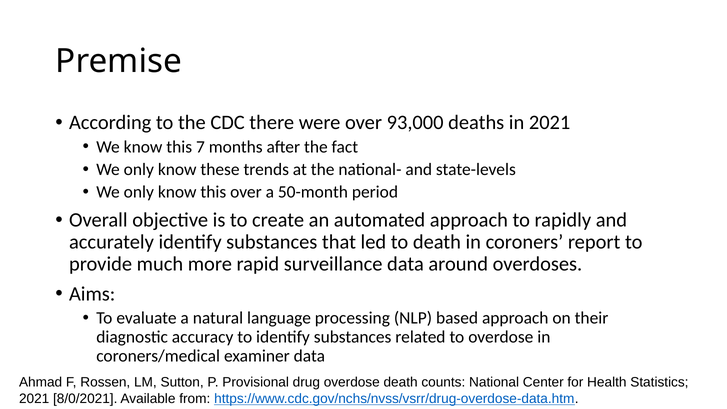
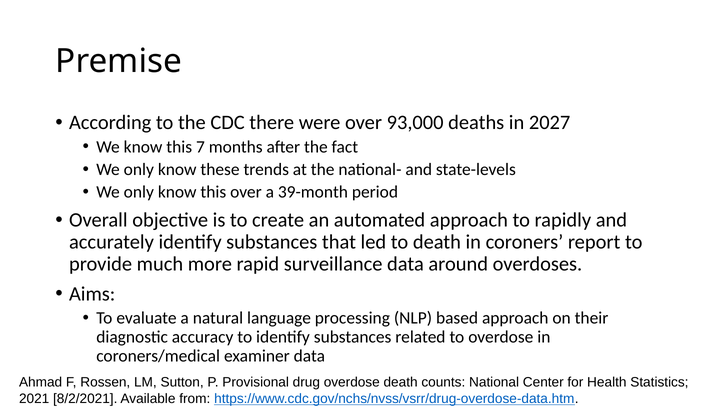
in 2021: 2021 -> 2027
50-month: 50-month -> 39-month
8/0/2021: 8/0/2021 -> 8/2/2021
